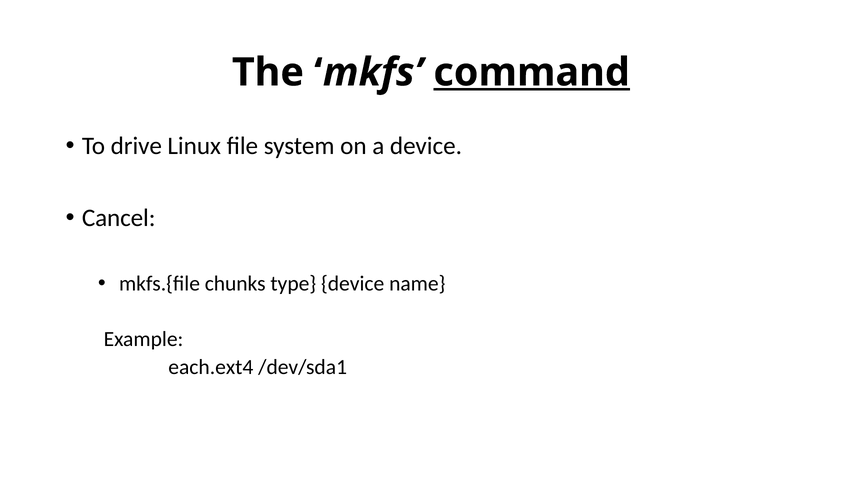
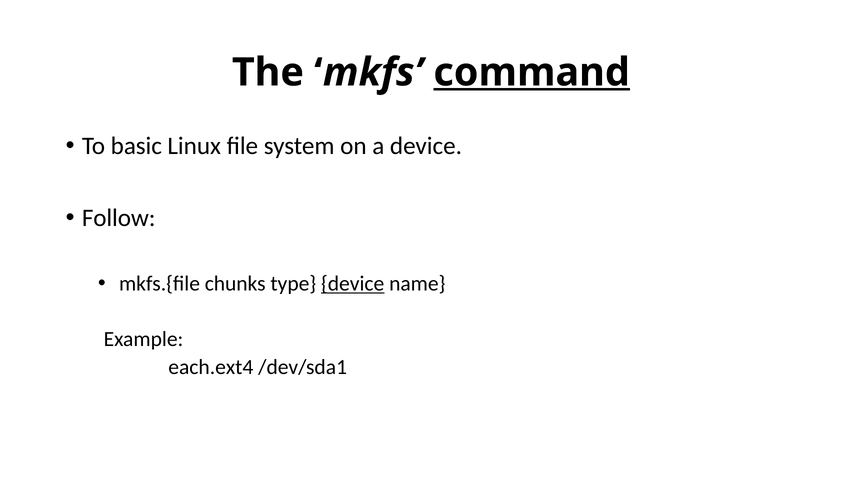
drive: drive -> basic
Cancel: Cancel -> Follow
device at (353, 284) underline: none -> present
